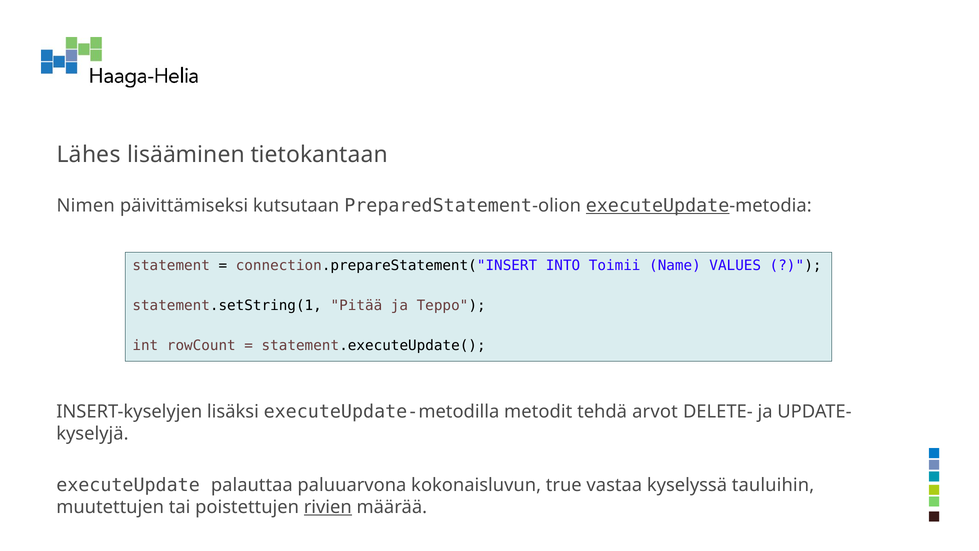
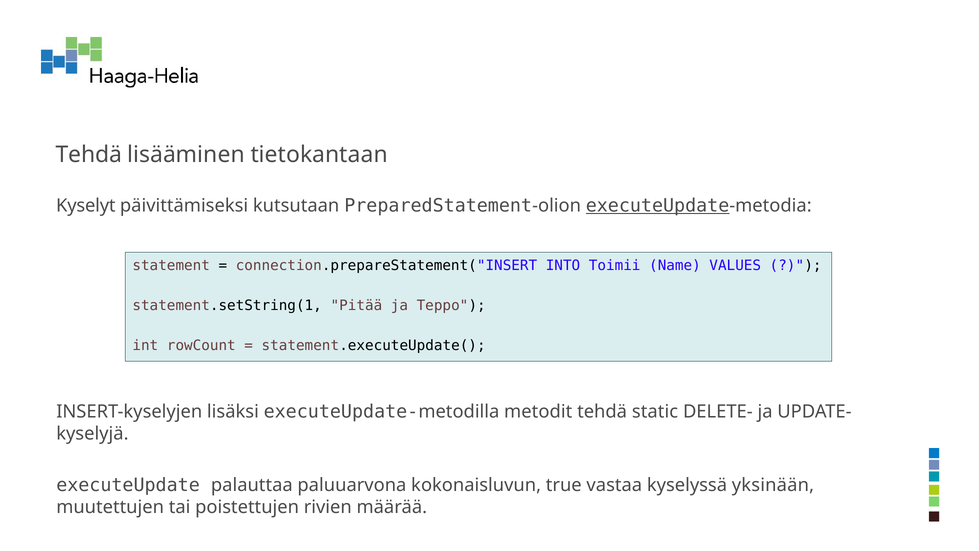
Lähes at (89, 155): Lähes -> Tehdä
Nimen: Nimen -> Kyselyt
arvot: arvot -> static
tauluihin: tauluihin -> yksinään
rivien underline: present -> none
